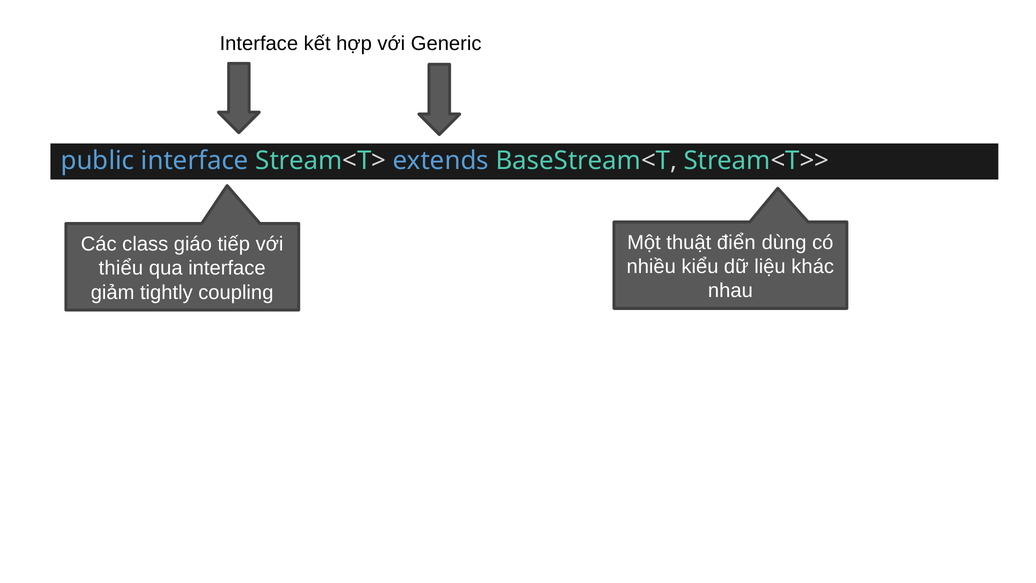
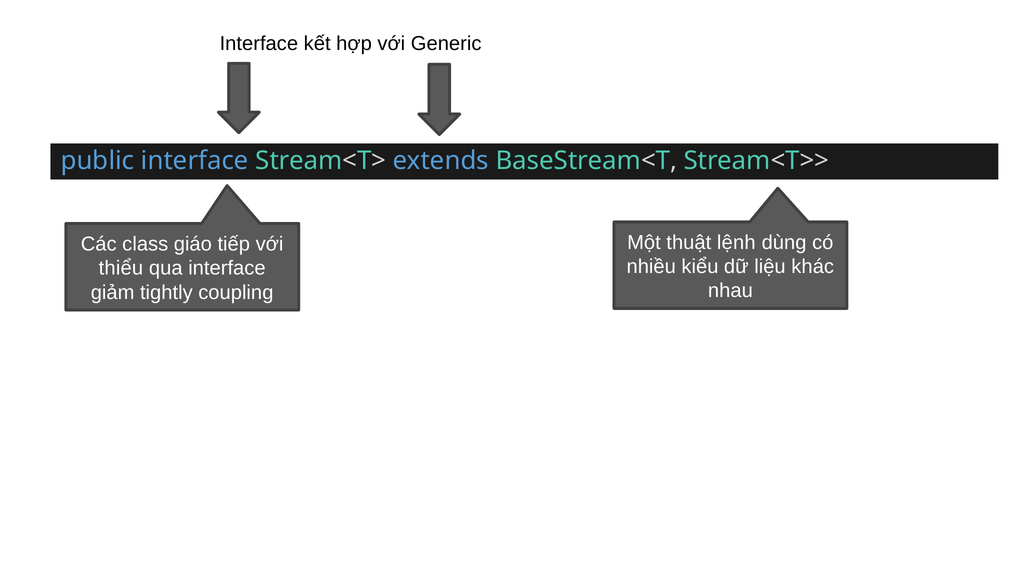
điển: điển -> lệnh
